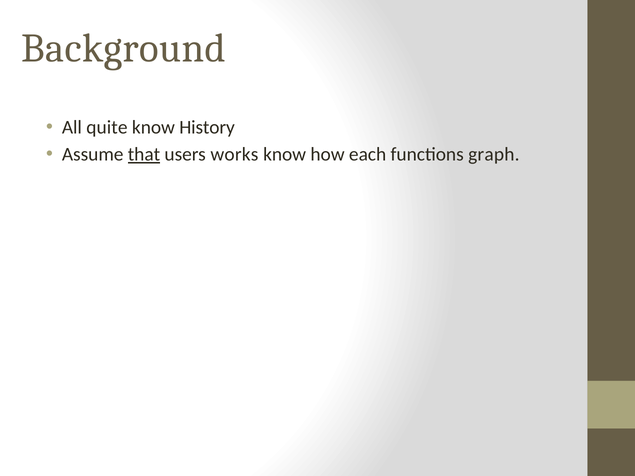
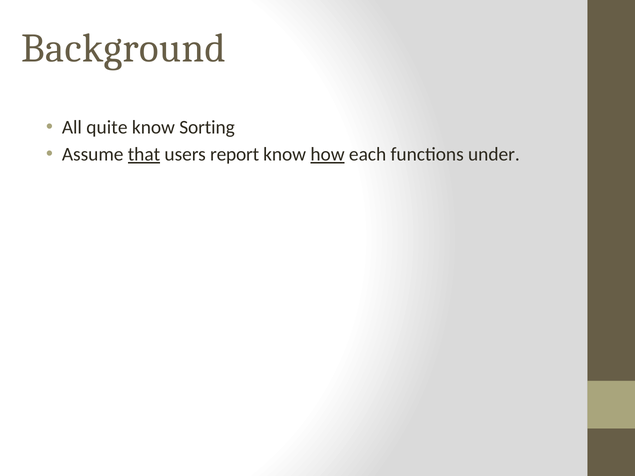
History: History -> Sorting
works: works -> report
how underline: none -> present
graph: graph -> under
